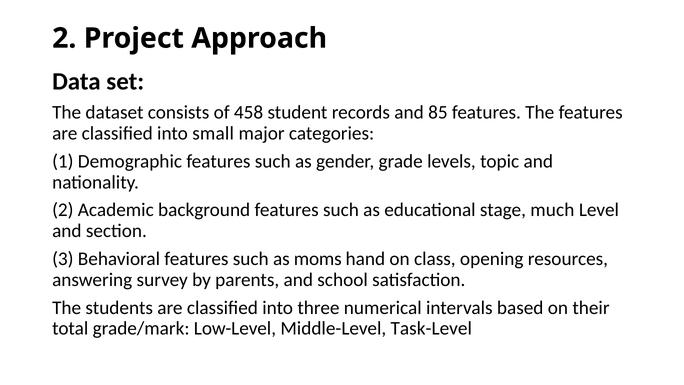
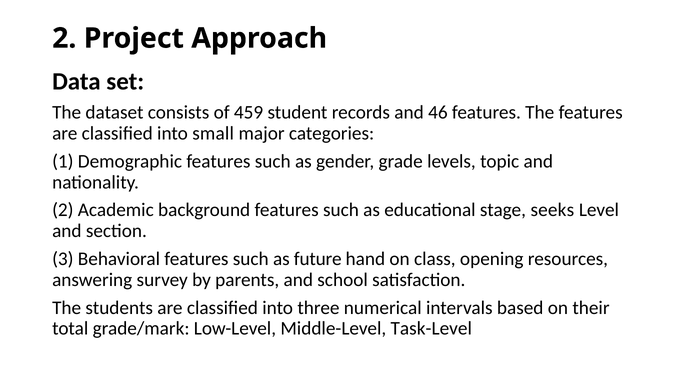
458: 458 -> 459
85: 85 -> 46
much: much -> seeks
moms: moms -> future
